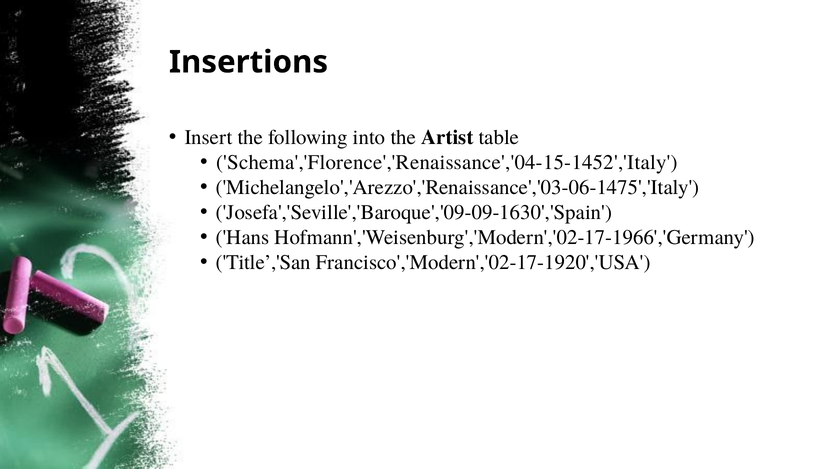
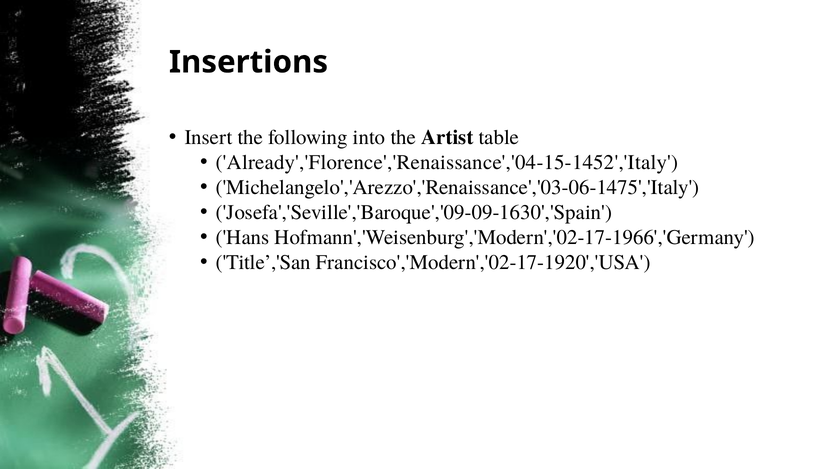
Schema','Florence','Renaissance','04-15-1452','Italy: Schema','Florence','Renaissance','04-15-1452','Italy -> Already','Florence','Renaissance','04-15-1452','Italy
